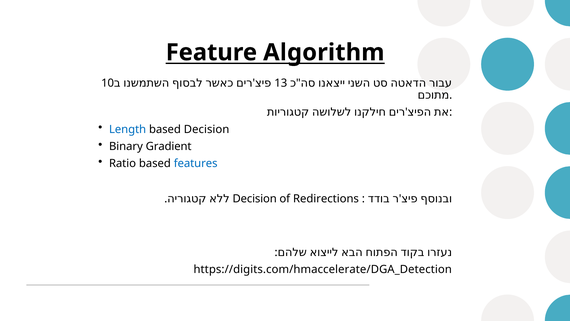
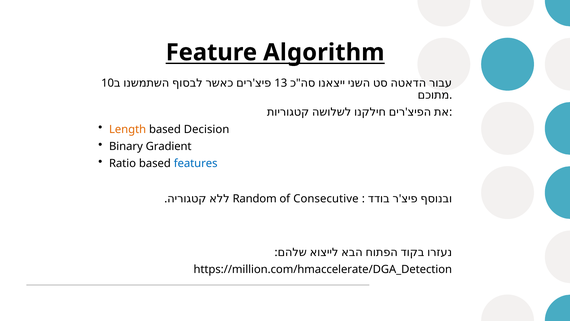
Length colour: blue -> orange
Decision at (255, 198): Decision -> Random
Redirections: Redirections -> Consecutive
https://digits.com/hmaccelerate/DGA_Detection: https://digits.com/hmaccelerate/DGA_Detection -> https://million.com/hmaccelerate/DGA_Detection
